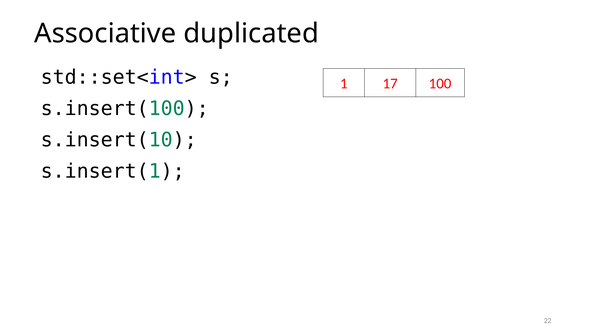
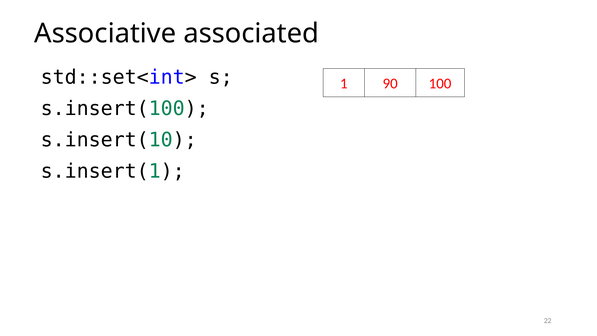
duplicated: duplicated -> associated
17: 17 -> 90
